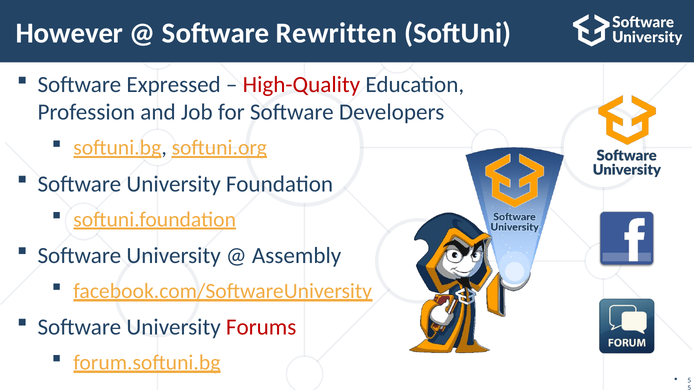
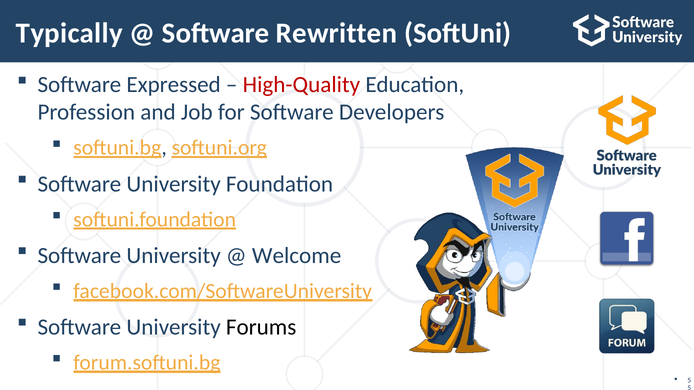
However: However -> Typically
Assembly: Assembly -> Welcome
Forums colour: red -> black
